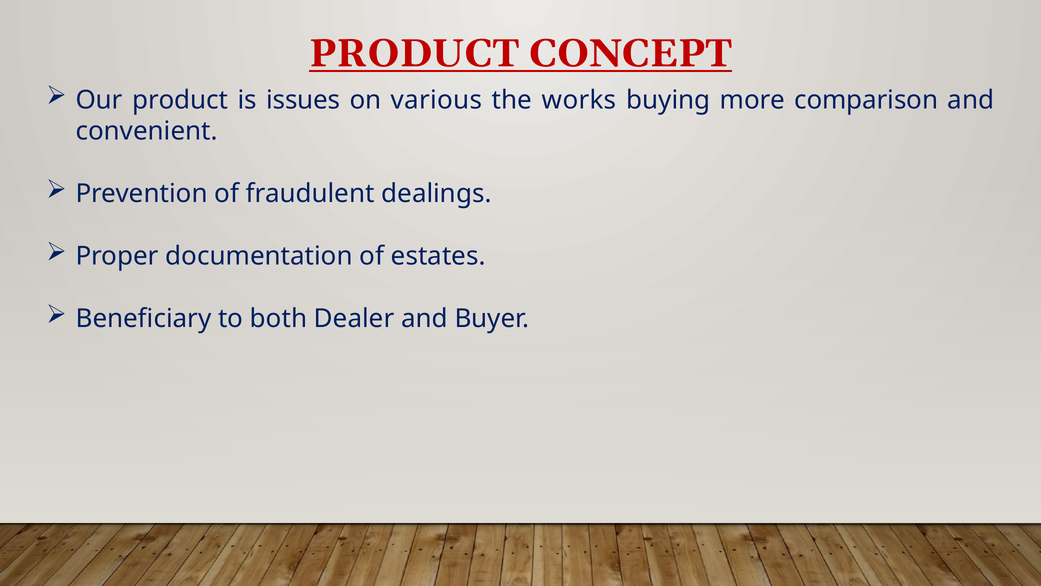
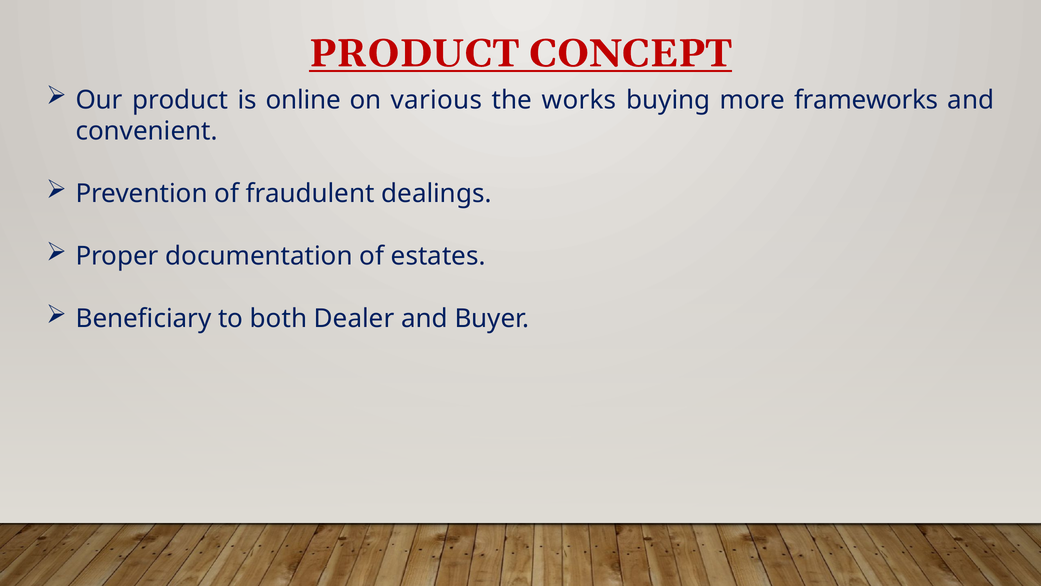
issues: issues -> online
comparison: comparison -> frameworks
